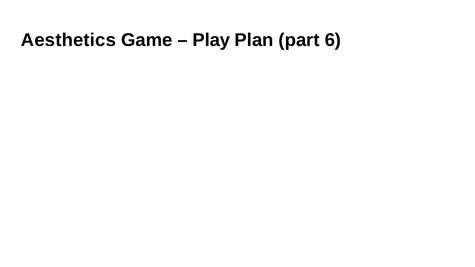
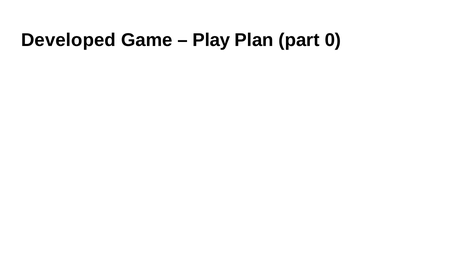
Aesthetics: Aesthetics -> Developed
6: 6 -> 0
